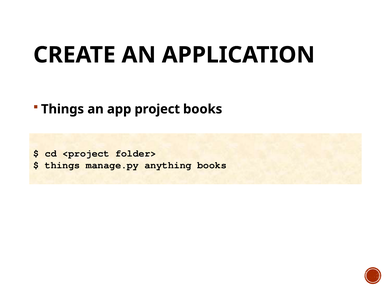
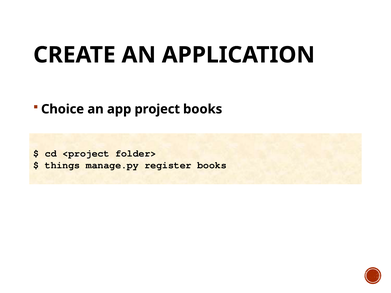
Things at (63, 109): Things -> Choice
anything: anything -> register
